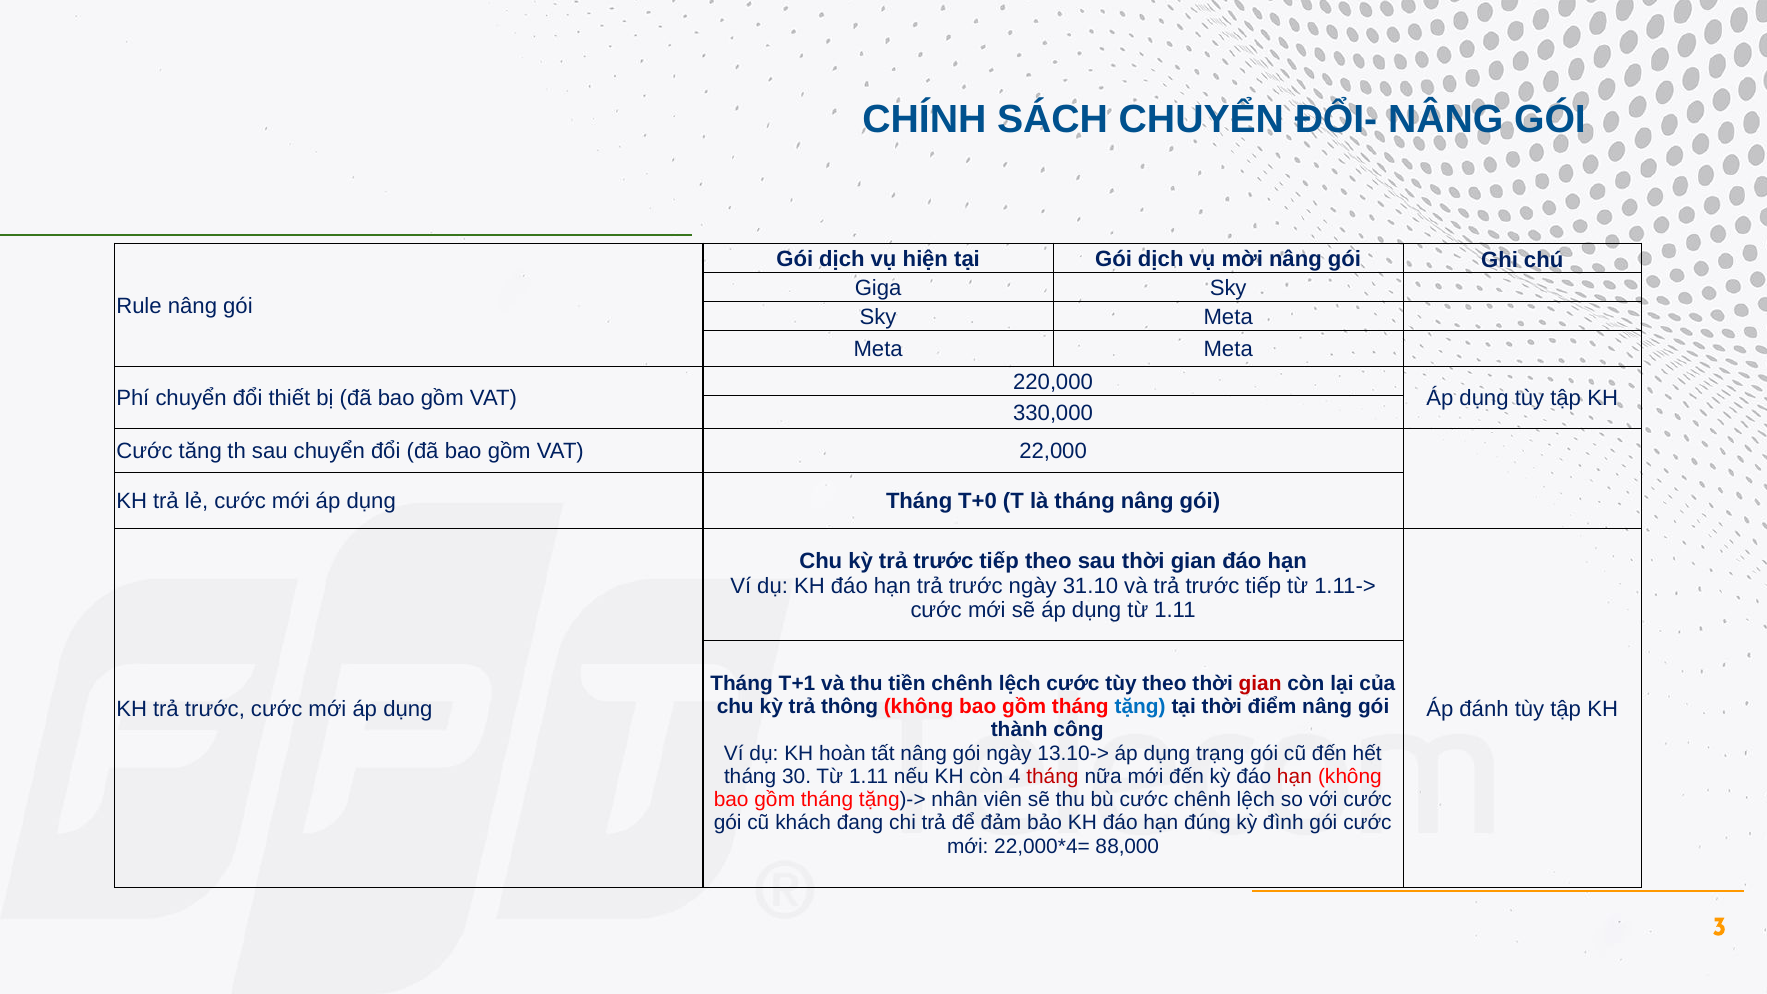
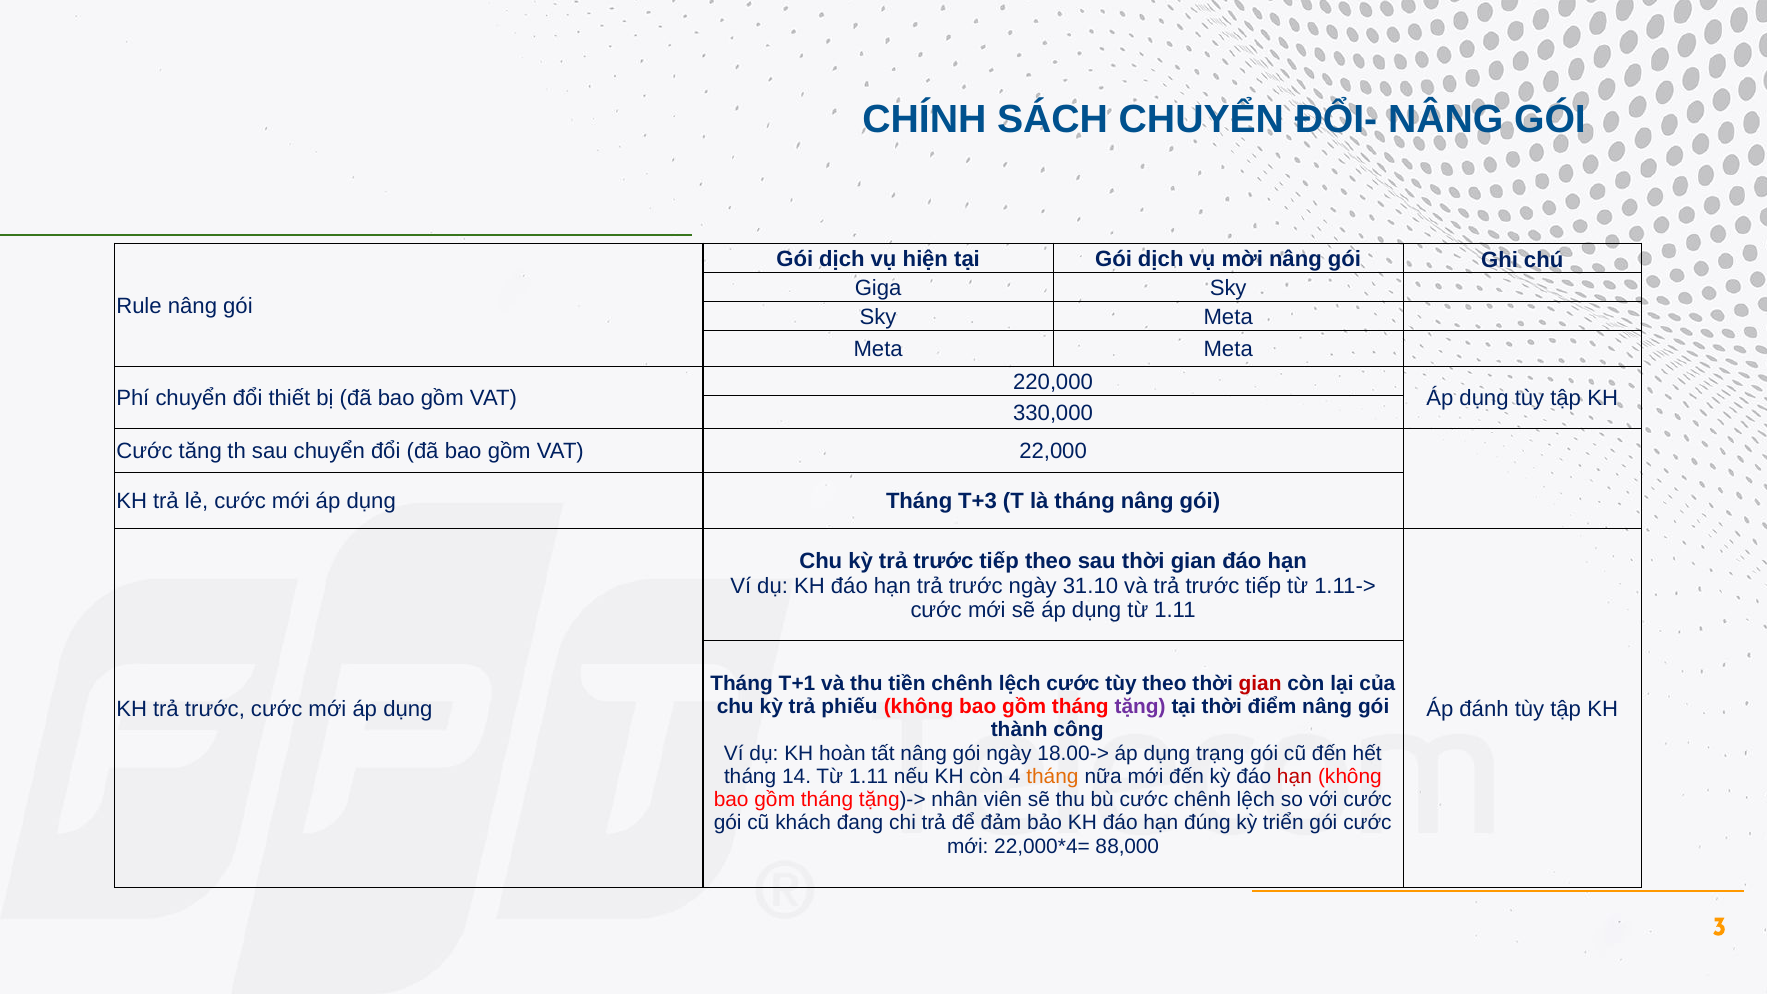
T+0: T+0 -> T+3
thông: thông -> phiếu
tặng colour: blue -> purple
13.10->: 13.10-> -> 18.00->
30: 30 -> 14
tháng at (1052, 776) colour: red -> orange
đình: đình -> triển
